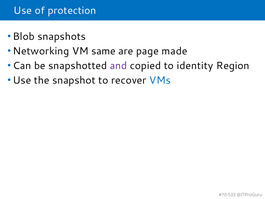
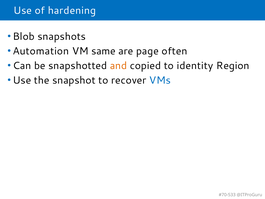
protection: protection -> hardening
Networking: Networking -> Automation
made: made -> often
and colour: purple -> orange
